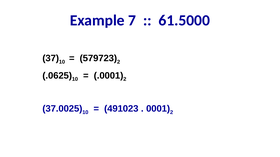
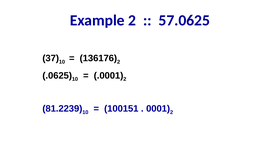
Example 7: 7 -> 2
61.5000: 61.5000 -> 57.0625
579723: 579723 -> 136176
37.0025: 37.0025 -> 81.2239
491023: 491023 -> 100151
